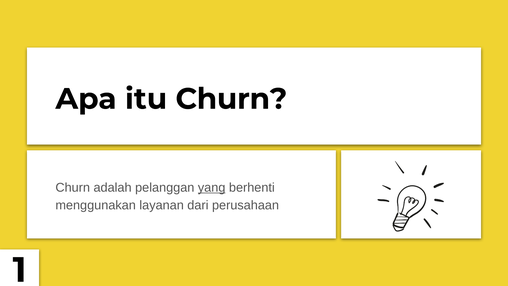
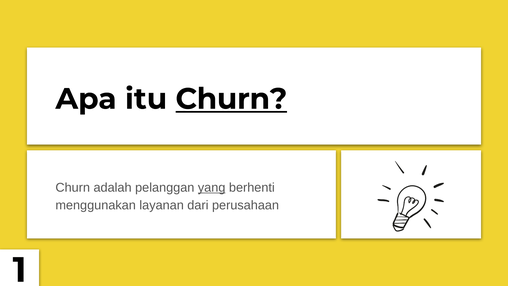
Churn at (231, 99) underline: none -> present
